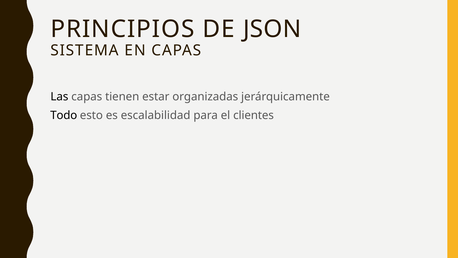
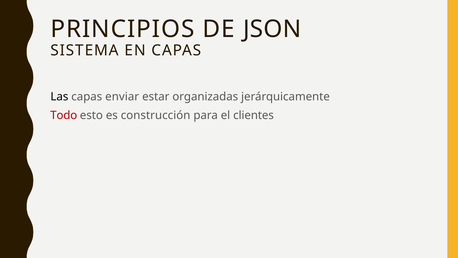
tienen: tienen -> enviar
Todo colour: black -> red
escalabilidad: escalabilidad -> construcción
